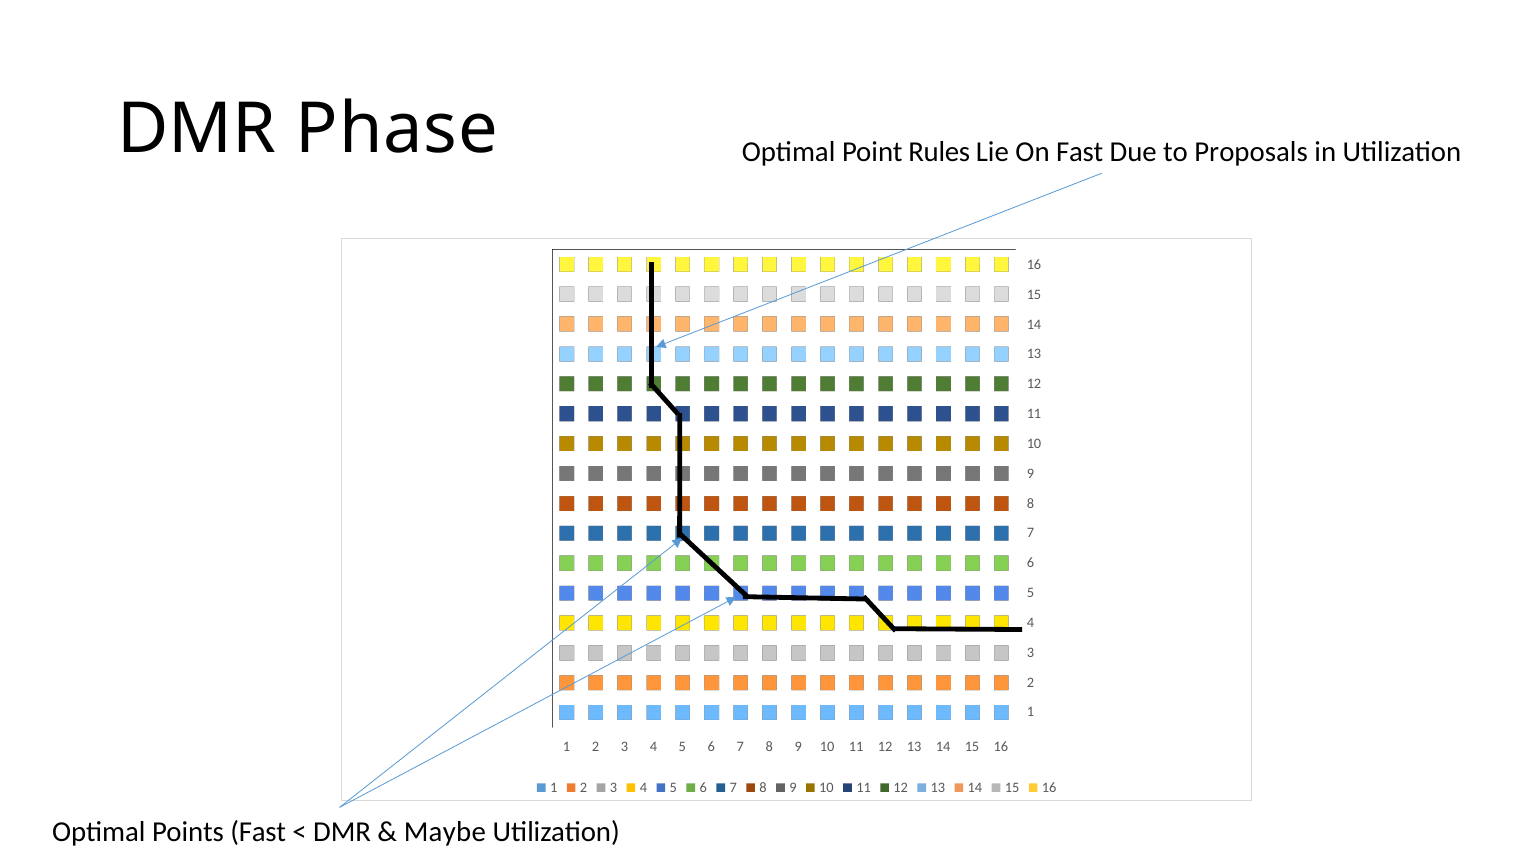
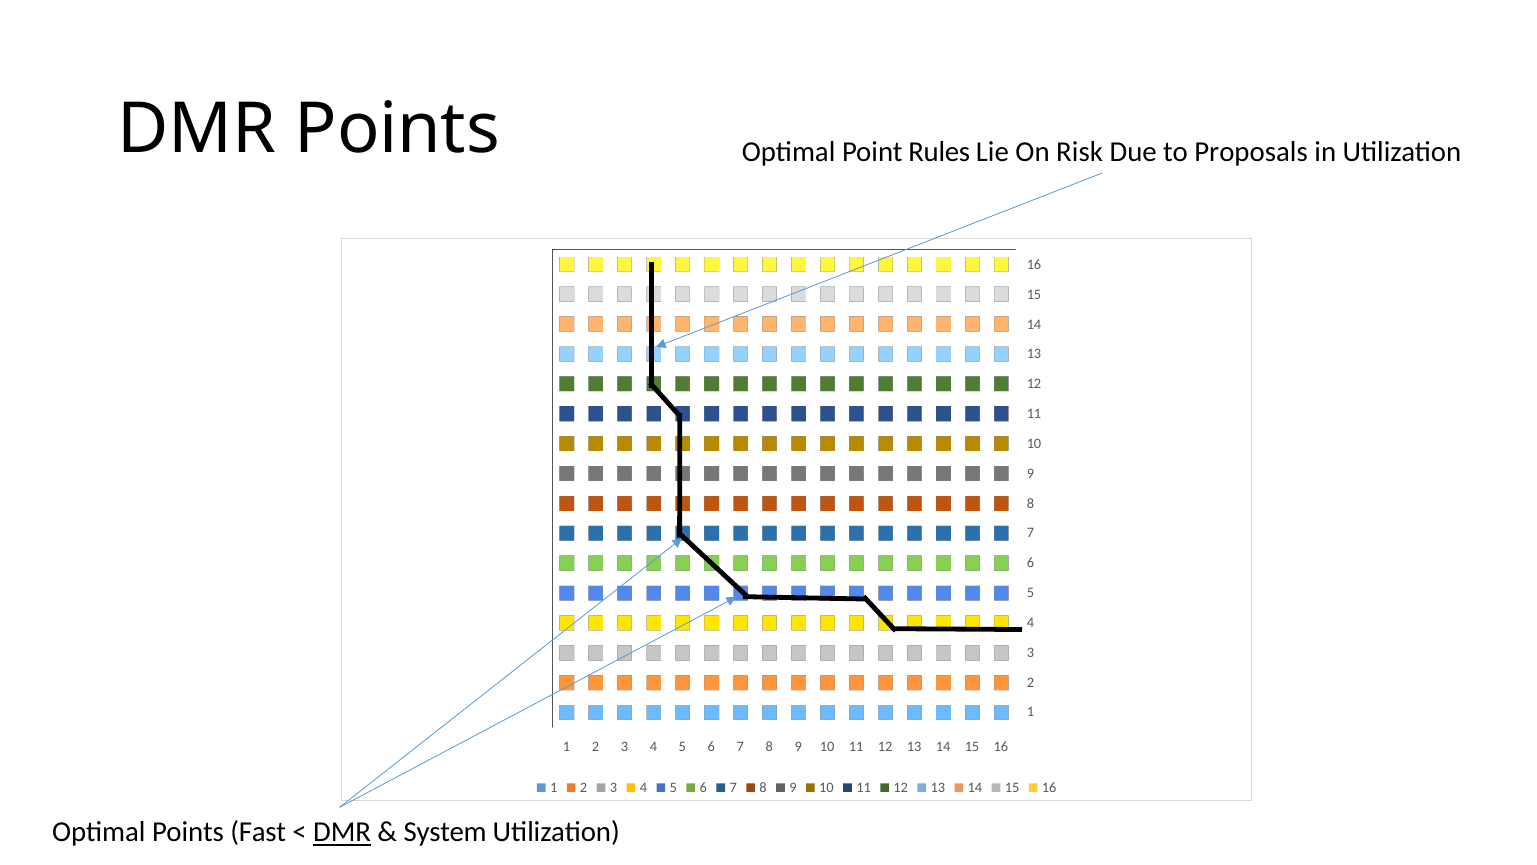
DMR Phase: Phase -> Points
On Fast: Fast -> Risk
DMR at (342, 832) underline: none -> present
Maybe: Maybe -> System
